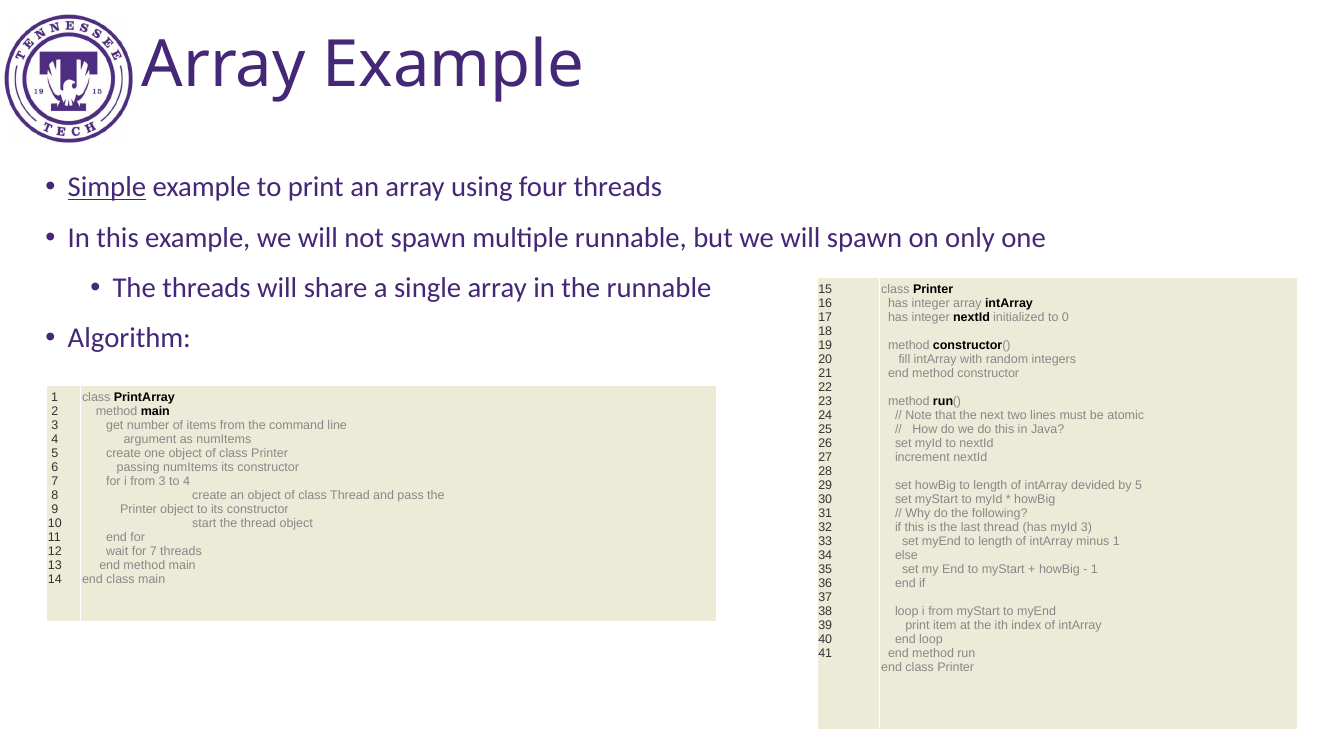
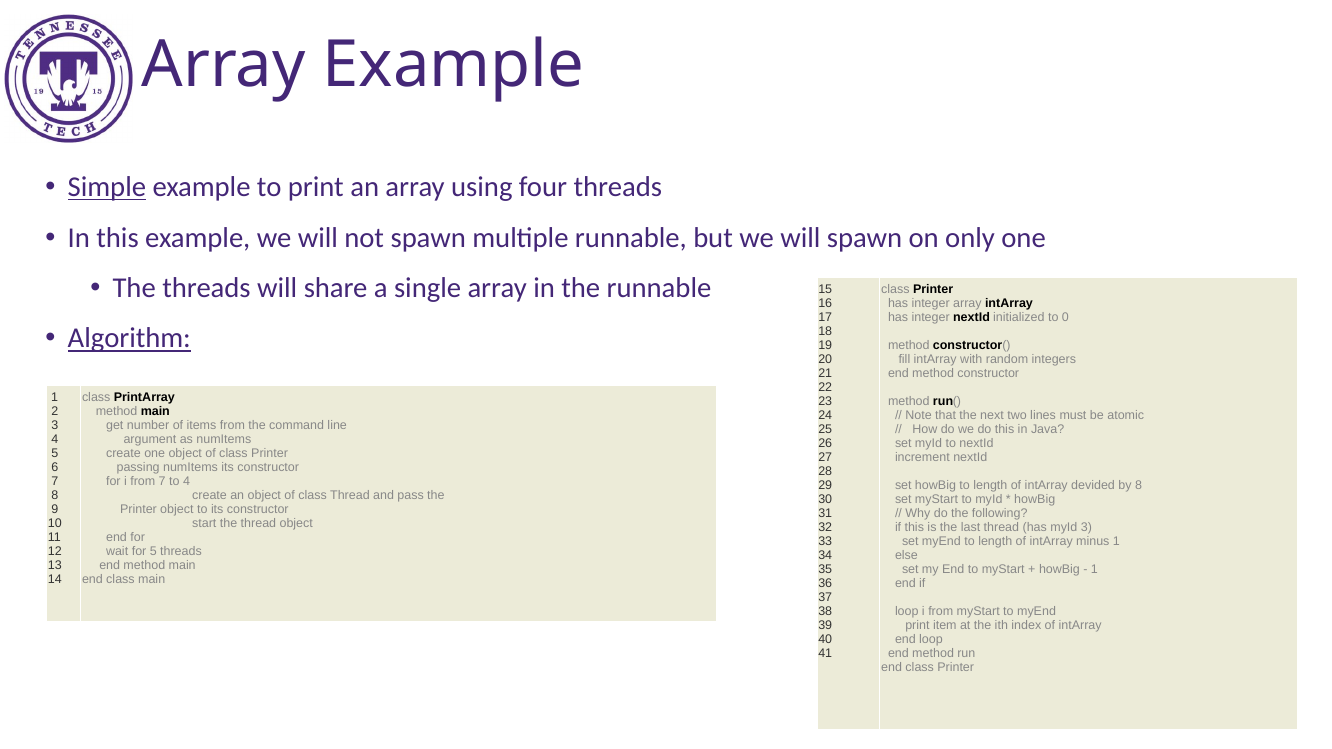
Algorithm underline: none -> present
from 3: 3 -> 7
by 5: 5 -> 8
for 7: 7 -> 5
